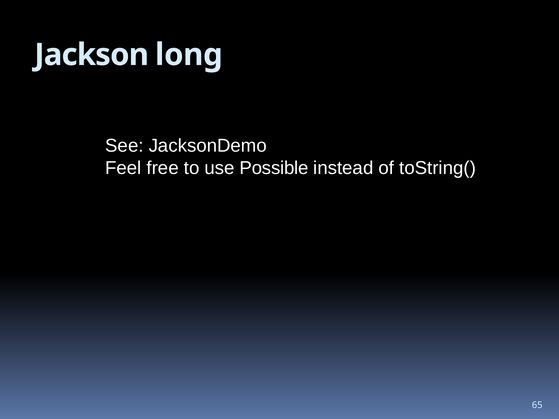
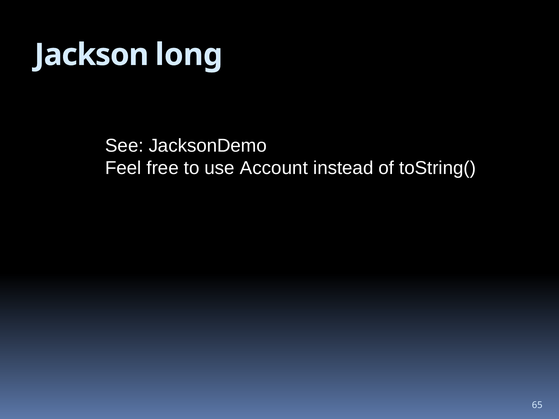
Possible: Possible -> Account
